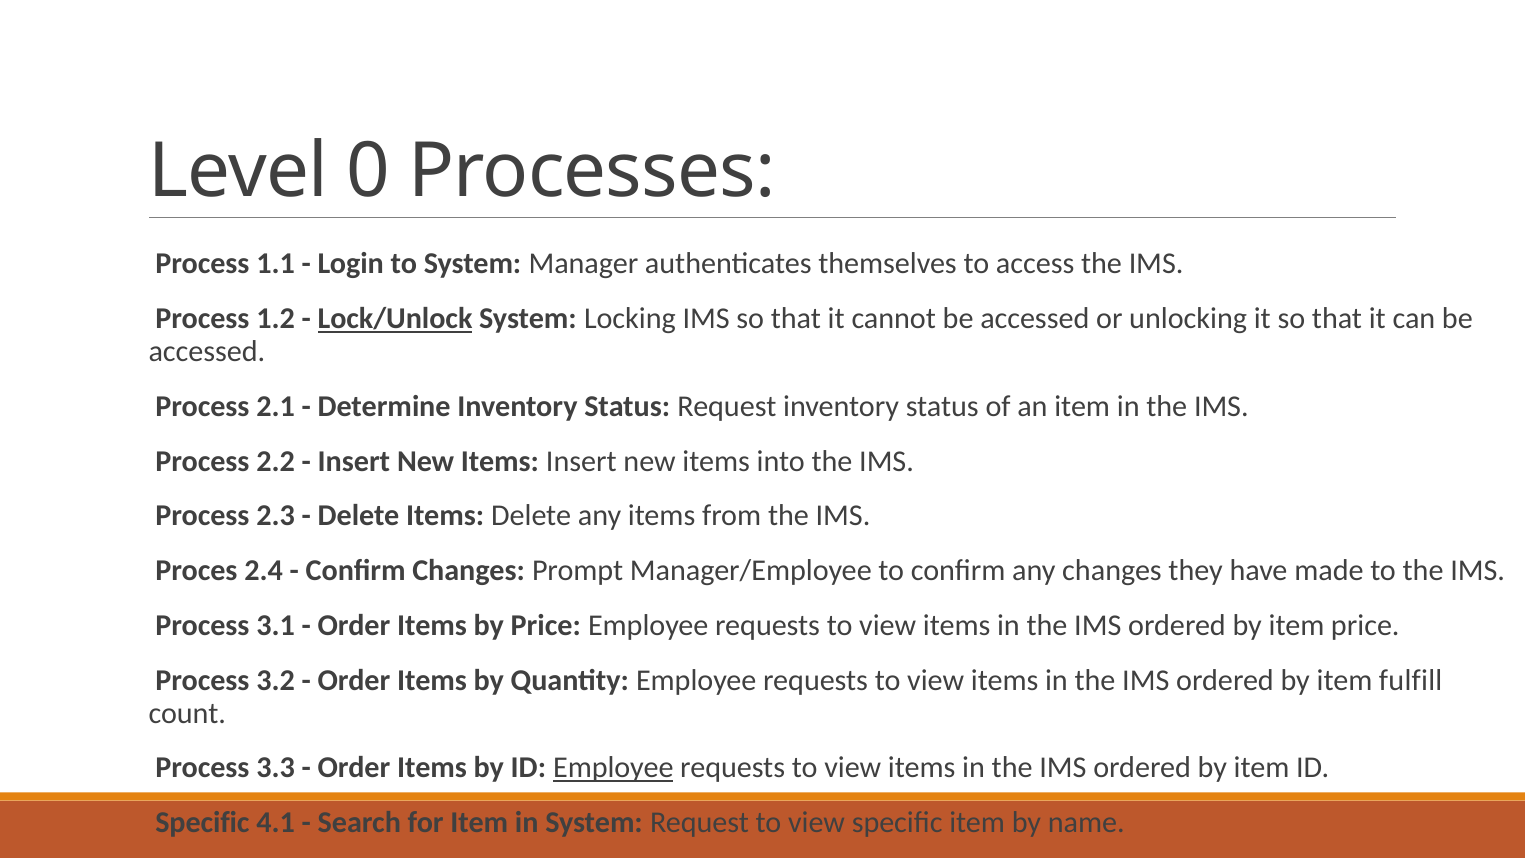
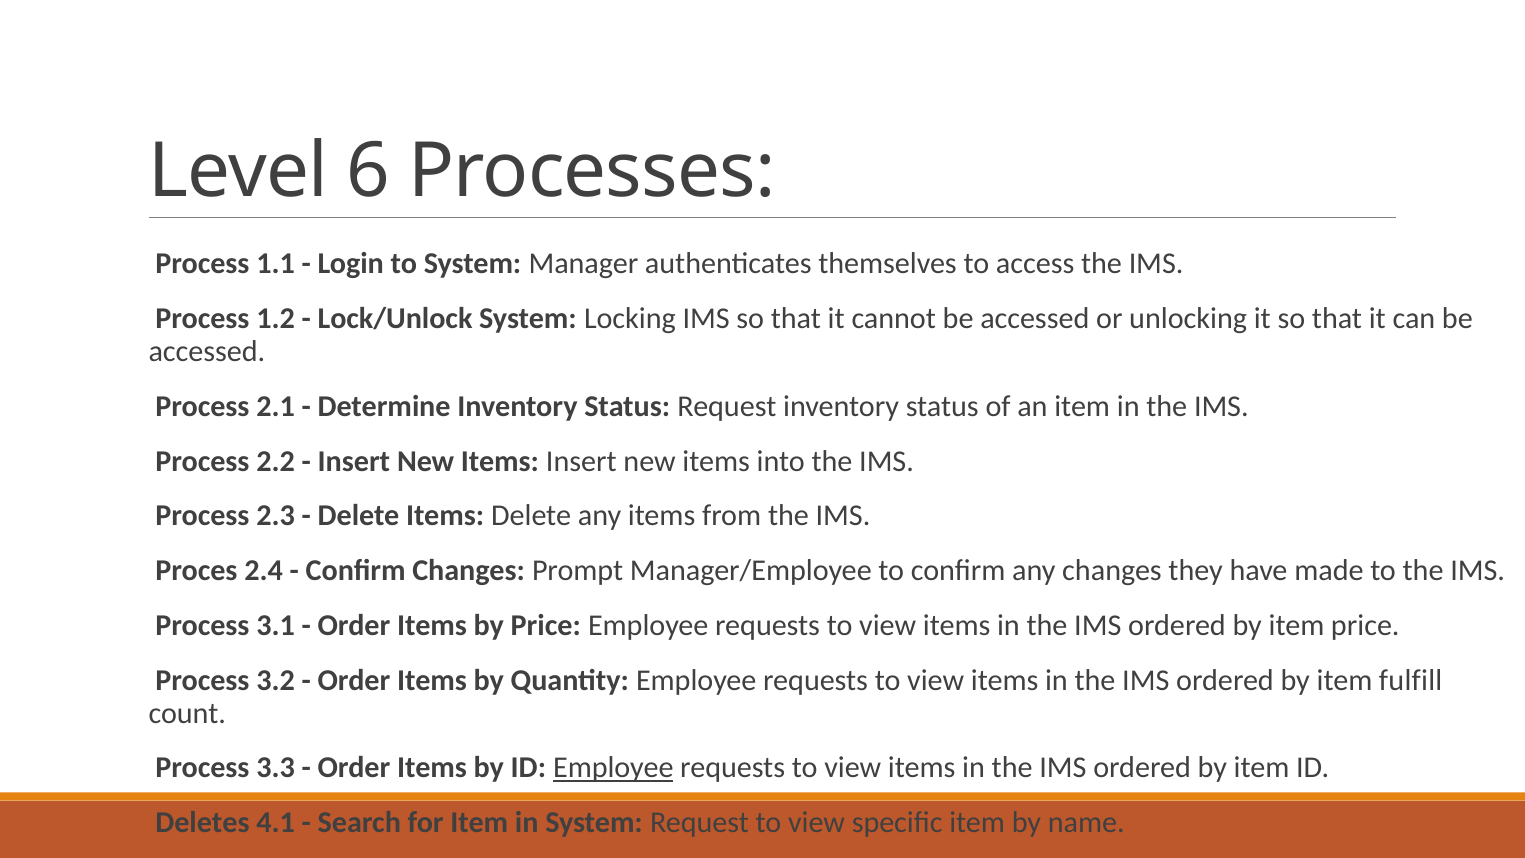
0: 0 -> 6
Lock/Unlock underline: present -> none
Specific at (202, 823): Specific -> Deletes
